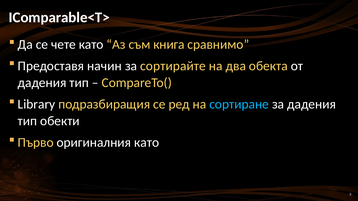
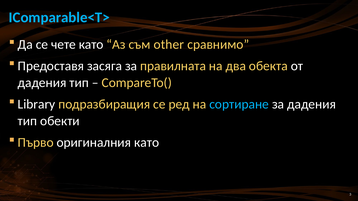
IComparable<T> colour: white -> light blue
книга: книга -> other
начин: начин -> засяга
сортирайте: сортирайте -> правилната
